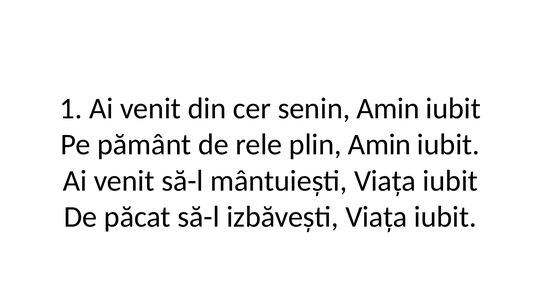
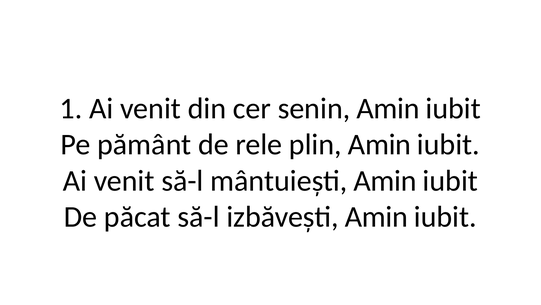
mântuiești Viața: Viața -> Amin
izbăvești Viața: Viața -> Amin
